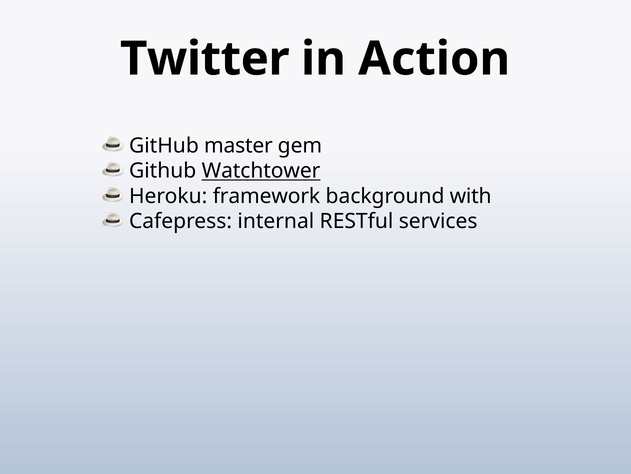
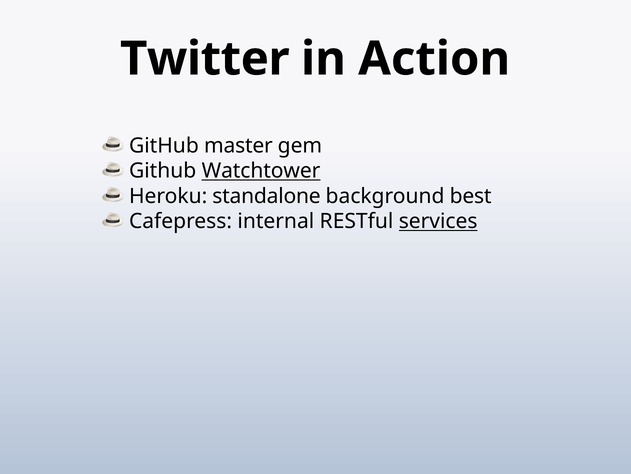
framework: framework -> standalone
with: with -> best
services underline: none -> present
